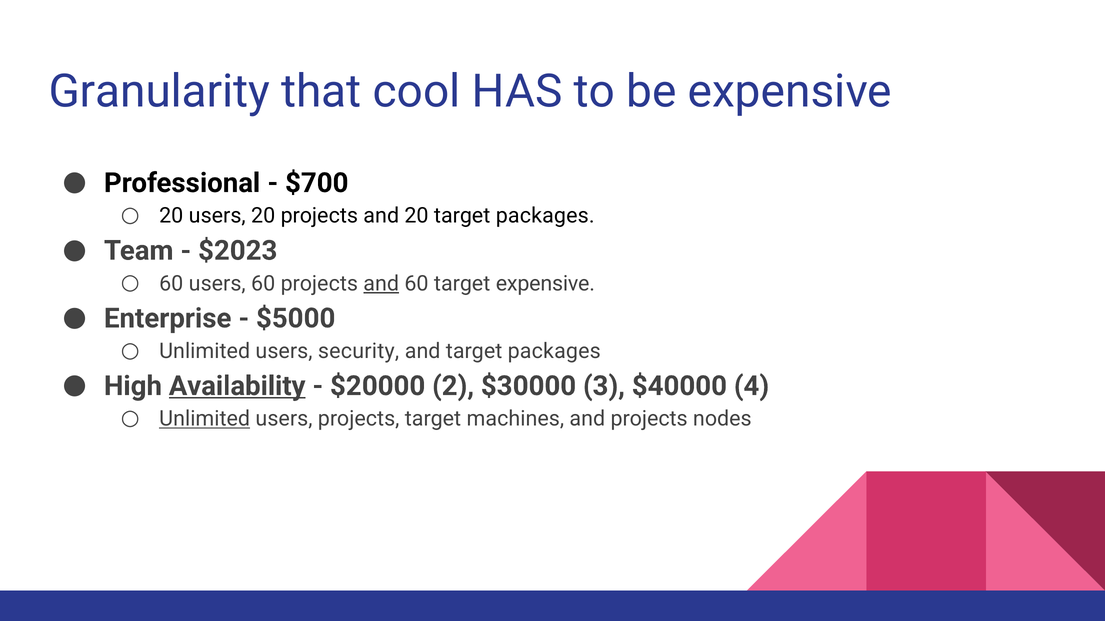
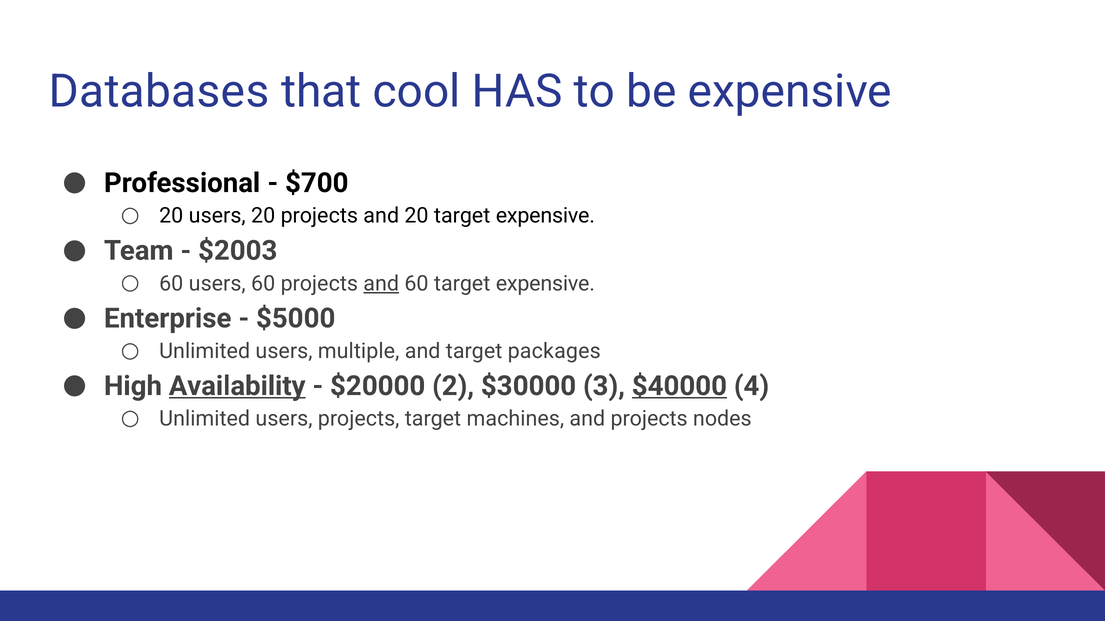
Granularity: Granularity -> Databases
20 target packages: packages -> expensive
$2023: $2023 -> $2003
security: security -> multiple
$40000 underline: none -> present
Unlimited at (205, 419) underline: present -> none
